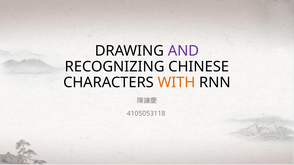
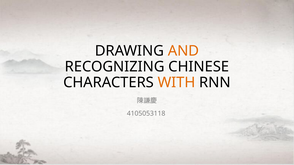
AND colour: purple -> orange
